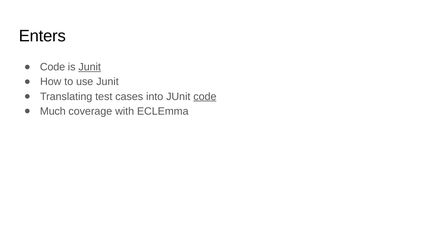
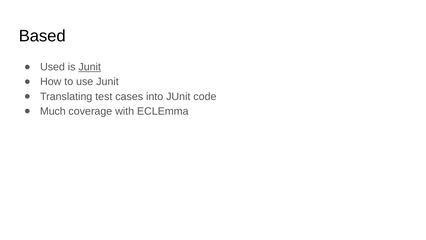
Enters: Enters -> Based
Code at (53, 67): Code -> Used
code at (205, 96) underline: present -> none
